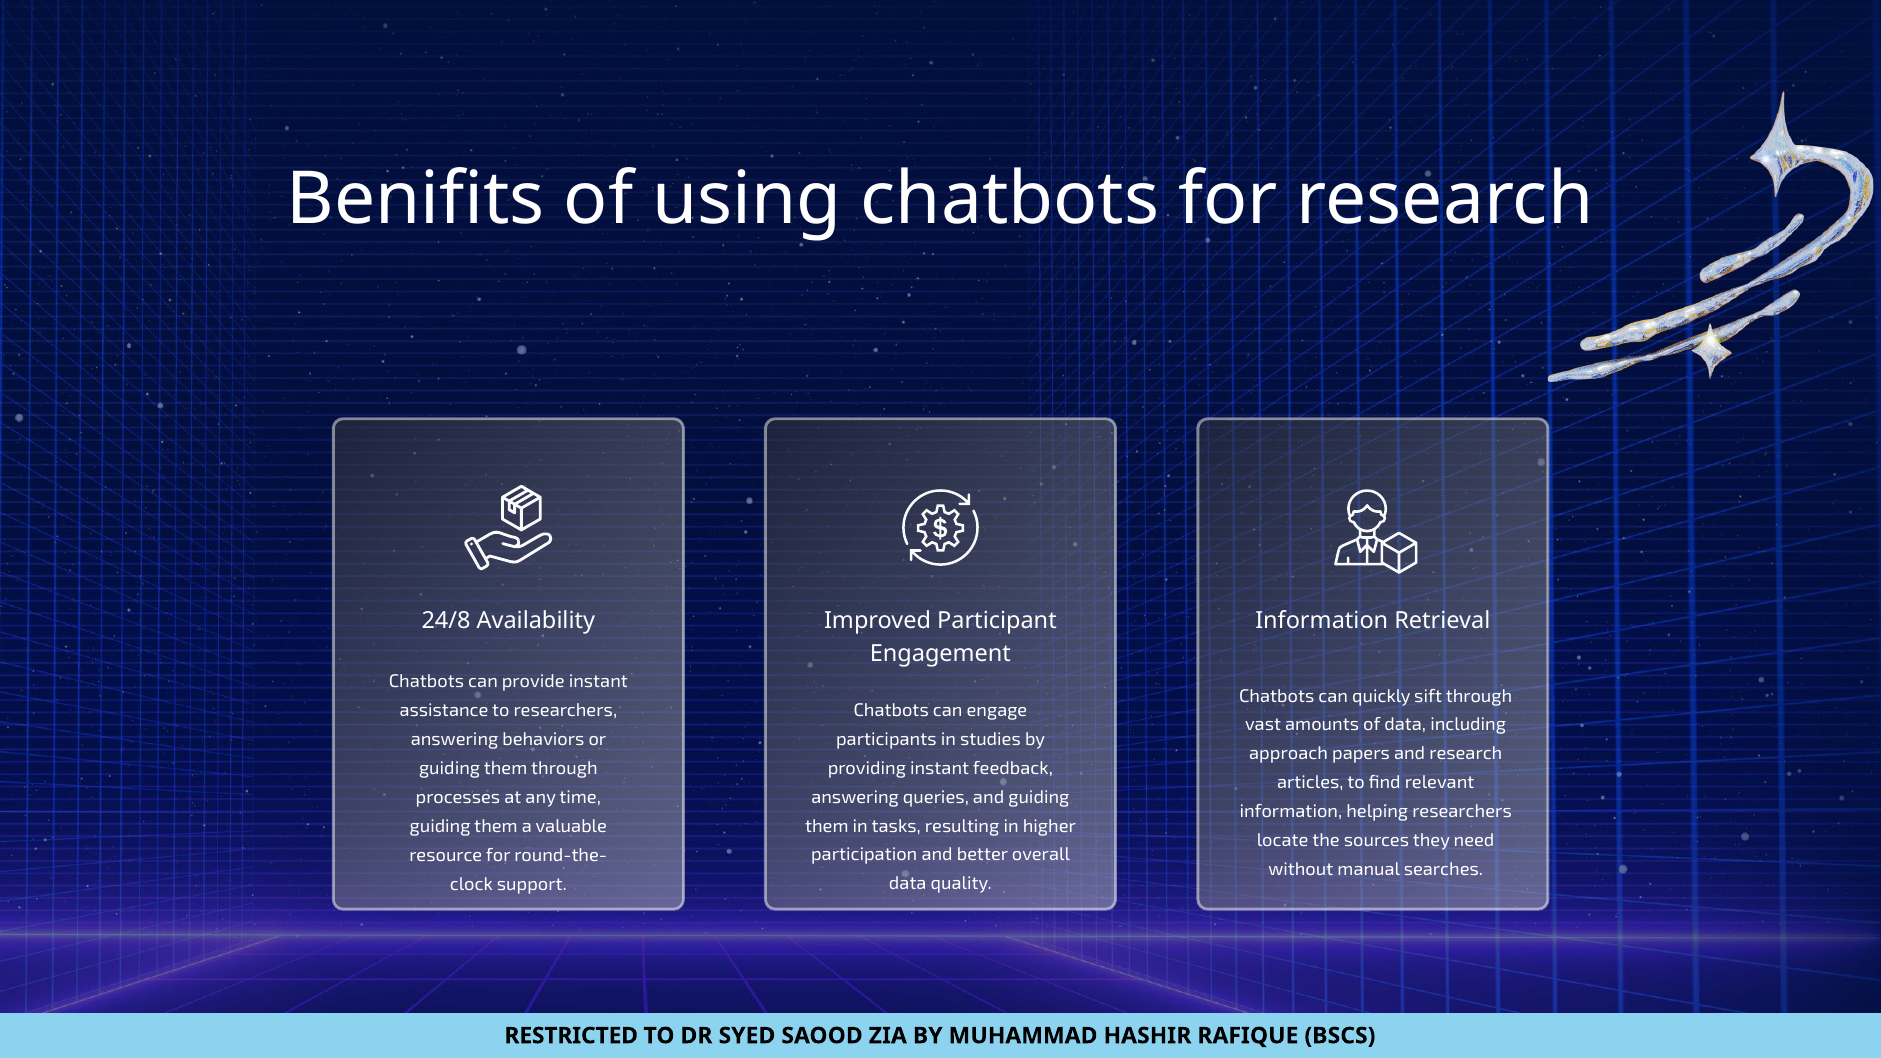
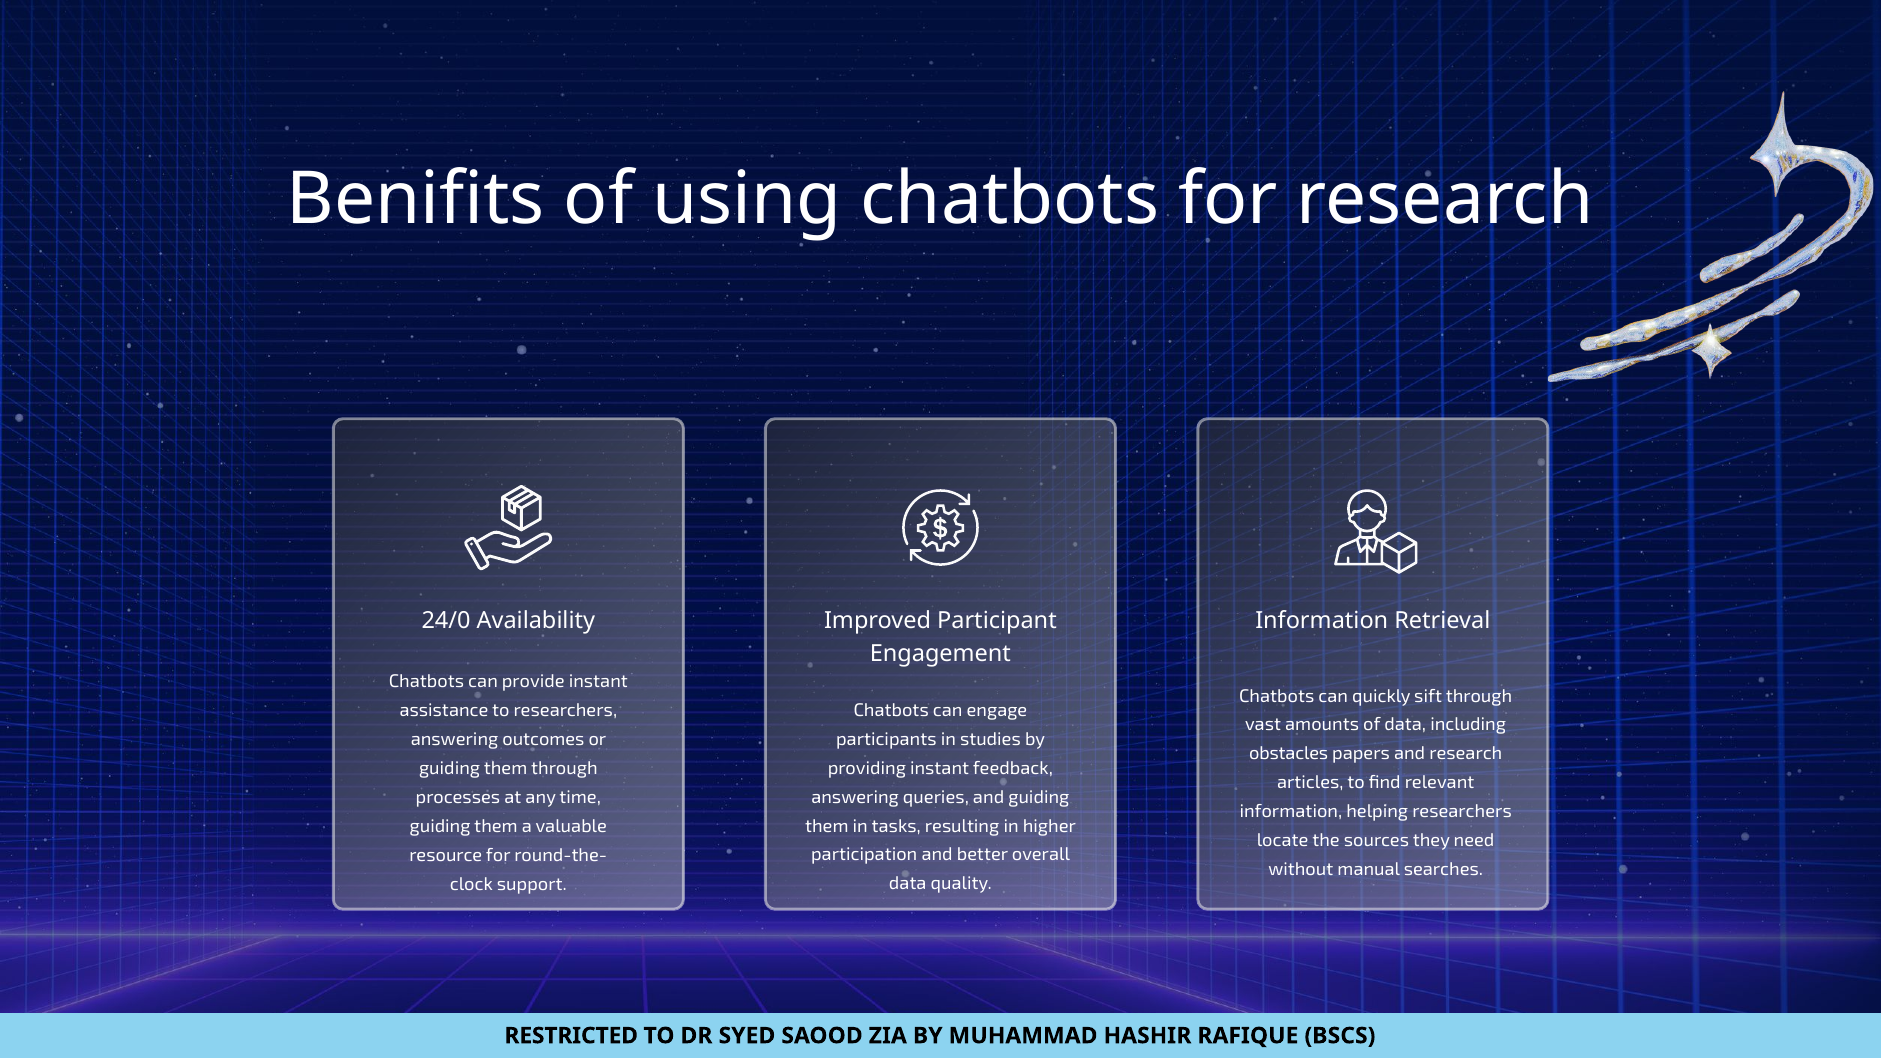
24/8: 24/8 -> 24/0
behaviors: behaviors -> outcomes
approach: approach -> obstacles
